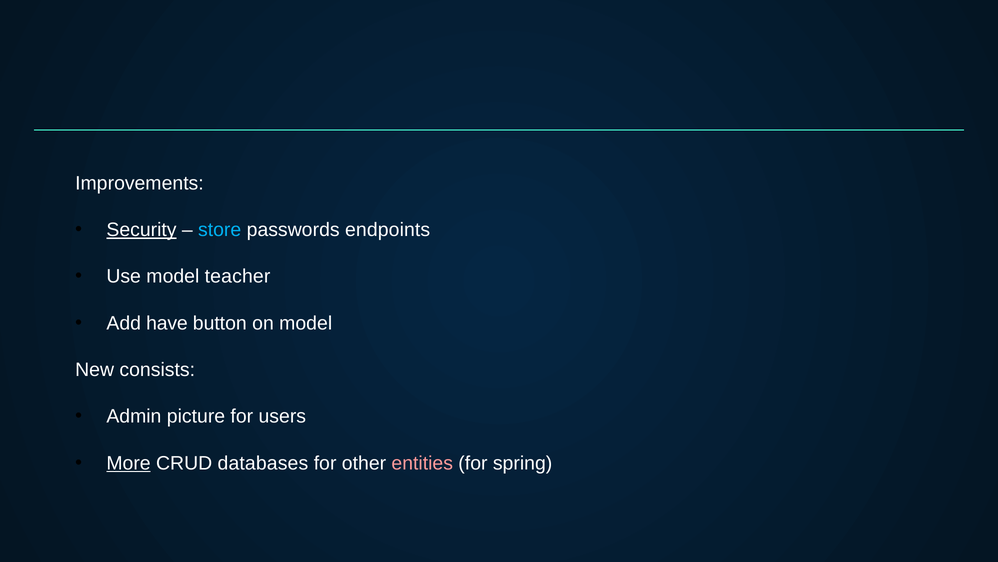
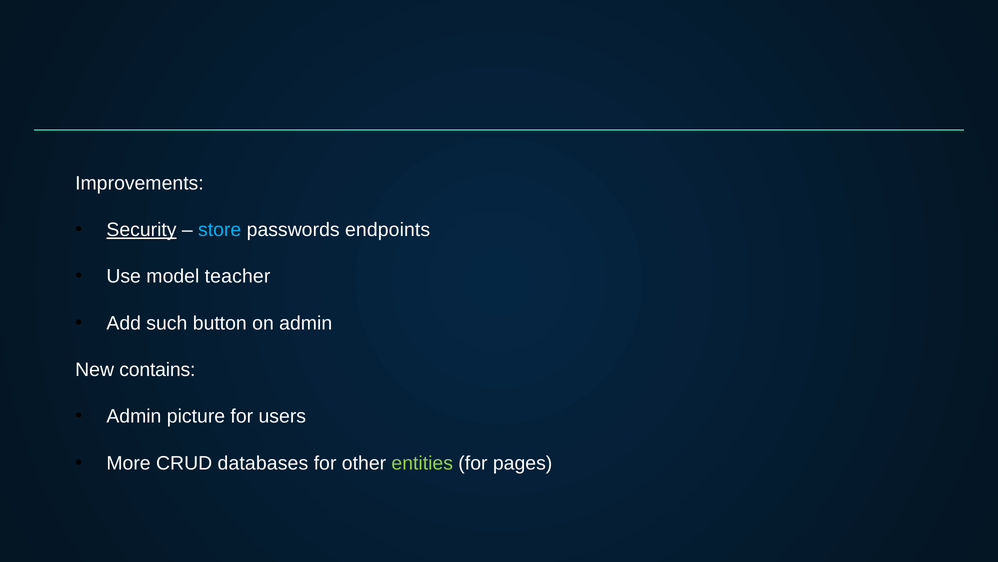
have: have -> such
on model: model -> admin
consists: consists -> contains
More underline: present -> none
entities colour: pink -> light green
spring: spring -> pages
